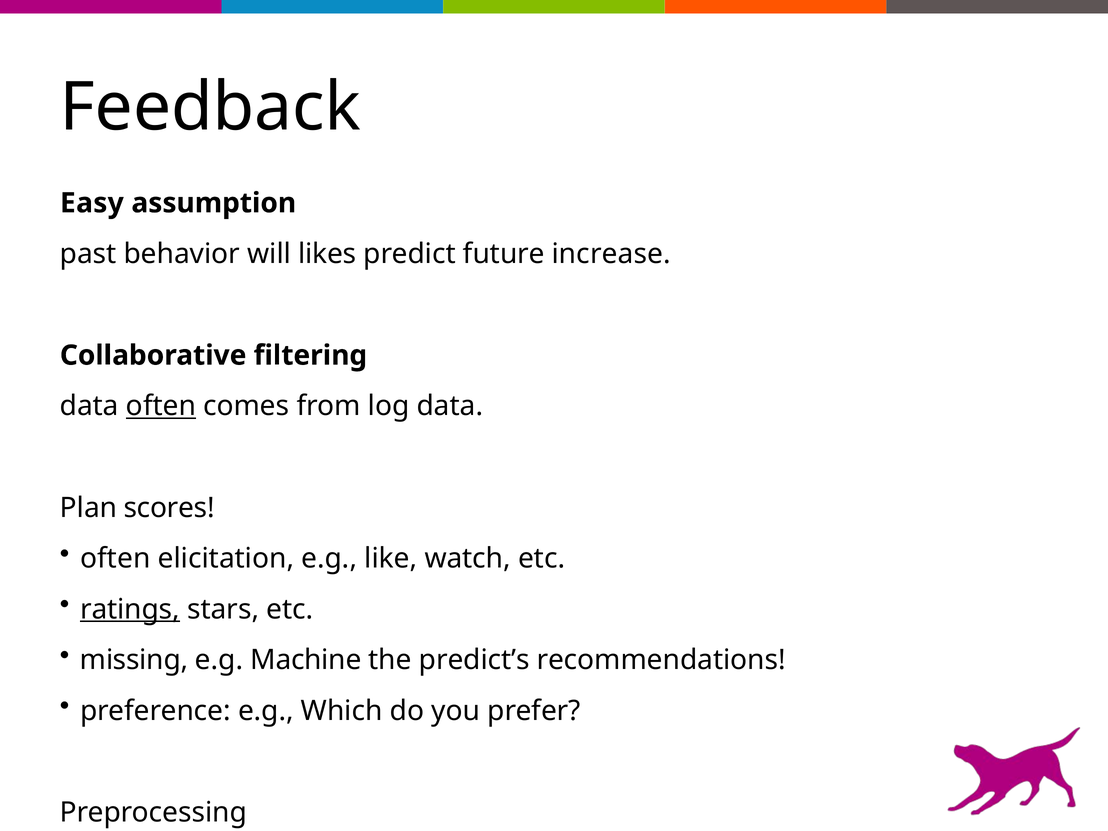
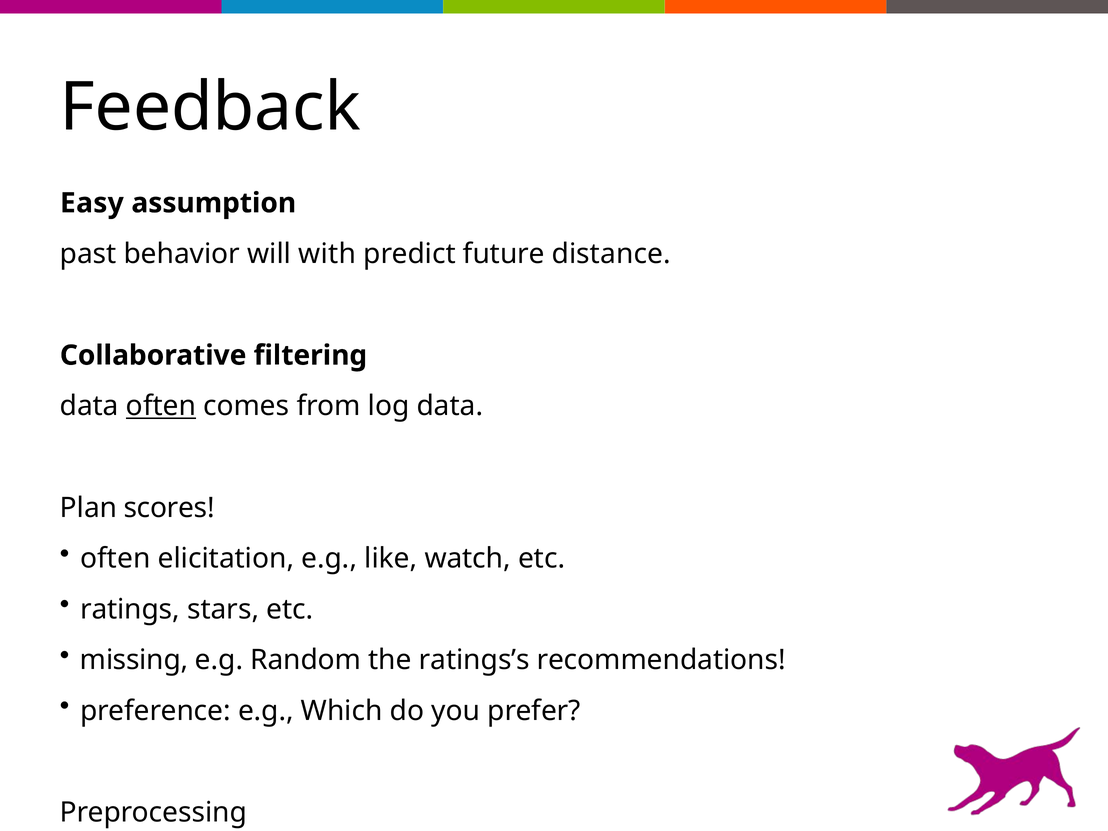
likes: likes -> with
increase: increase -> distance
ratings underline: present -> none
Machine: Machine -> Random
predict’s: predict’s -> ratings’s
